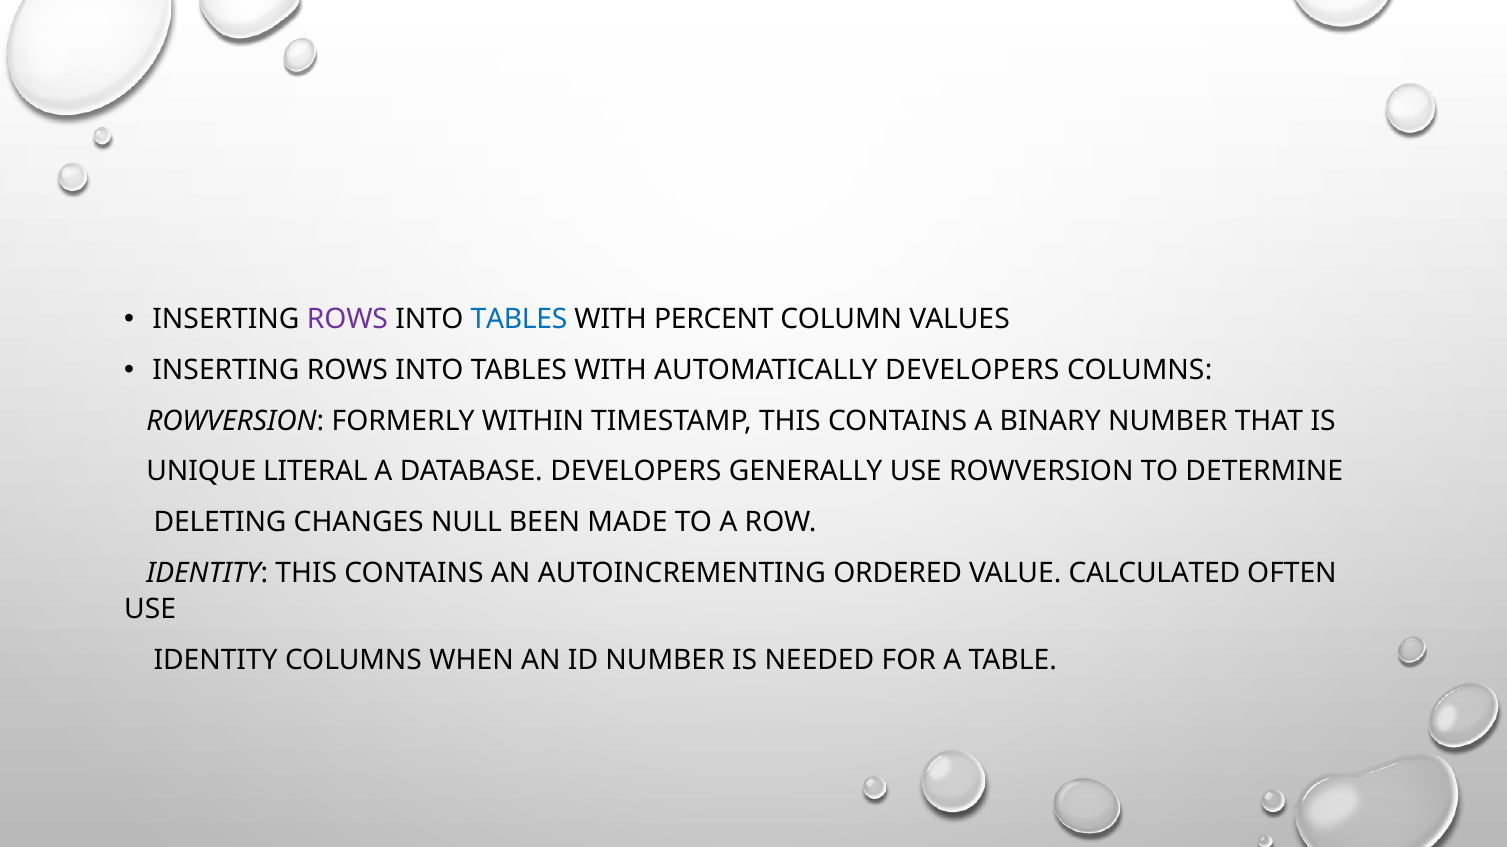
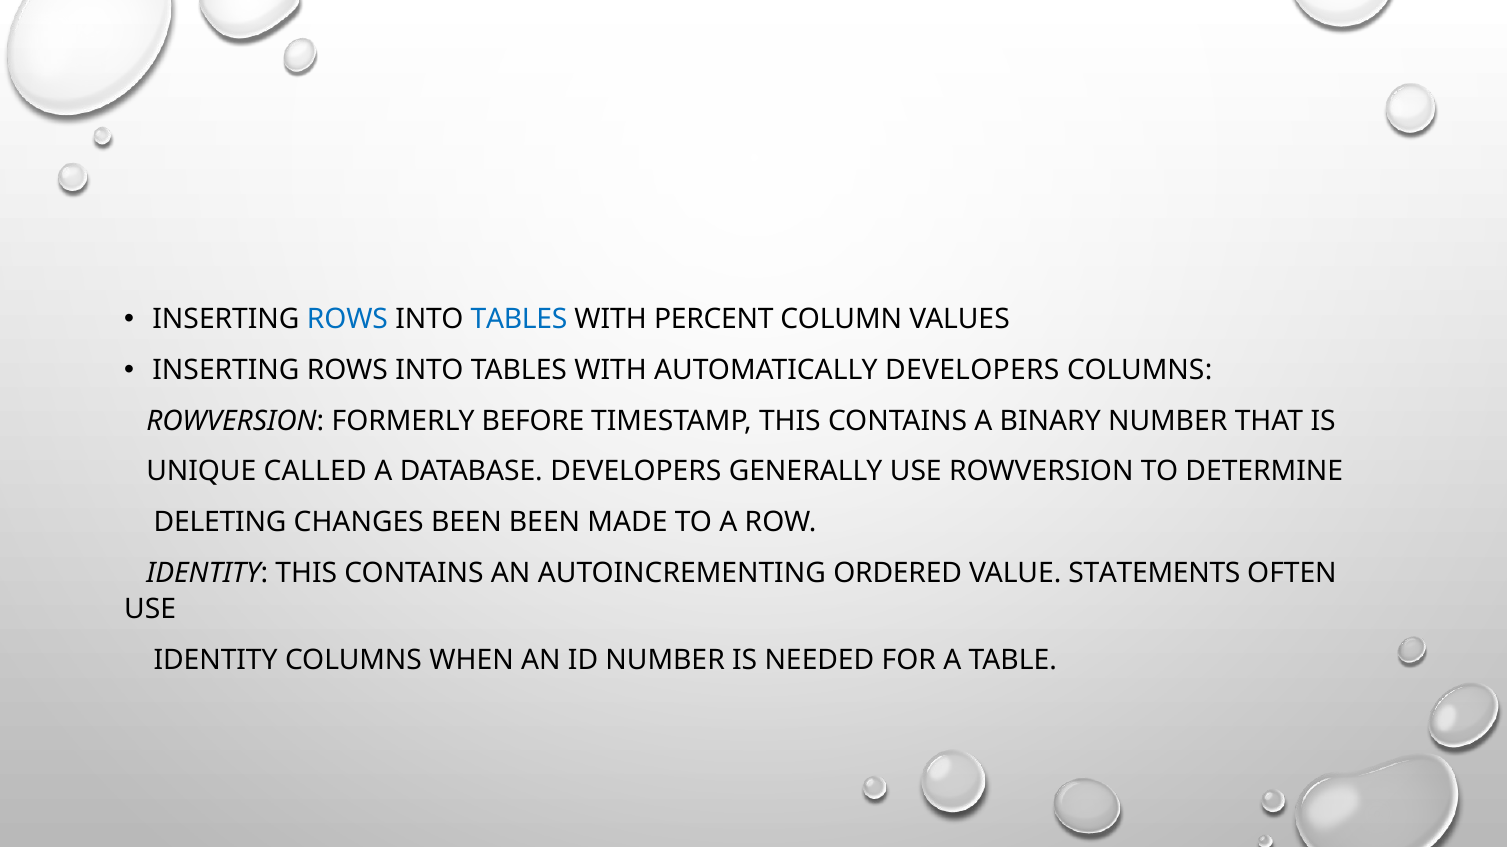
ROWS at (347, 320) colour: purple -> blue
WITHIN: WITHIN -> BEFORE
LITERAL: LITERAL -> CALLED
CHANGES NULL: NULL -> BEEN
CALCULATED: CALCULATED -> STATEMENTS
